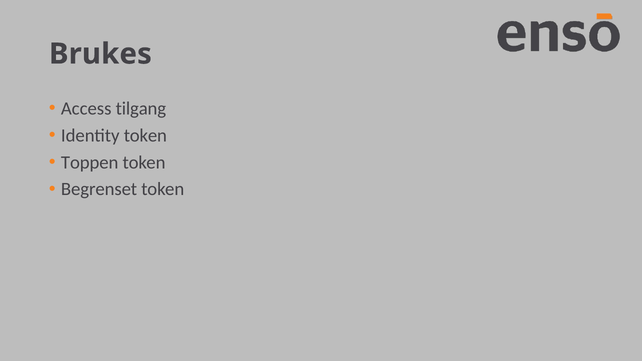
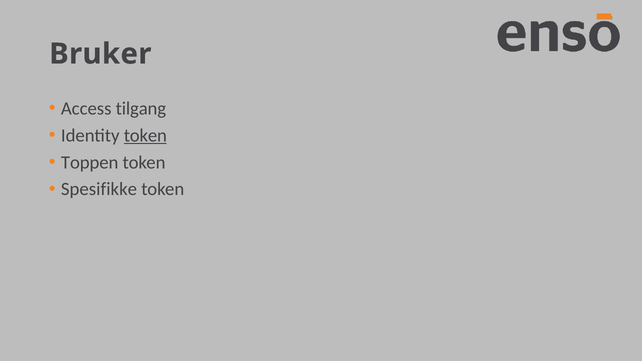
Brukes: Brukes -> Bruker
token at (145, 135) underline: none -> present
Begrenset: Begrenset -> Spesifikke
